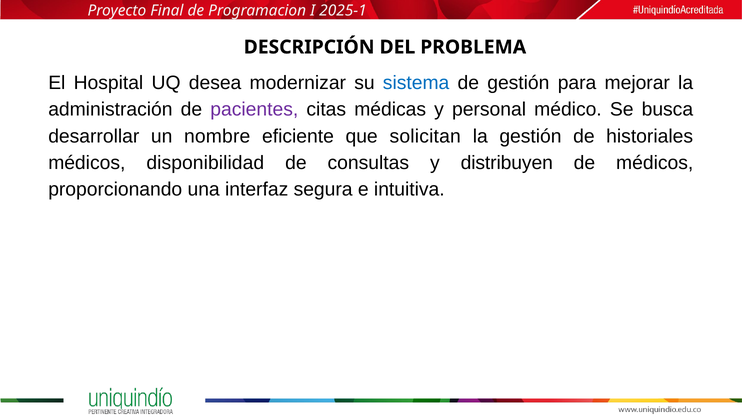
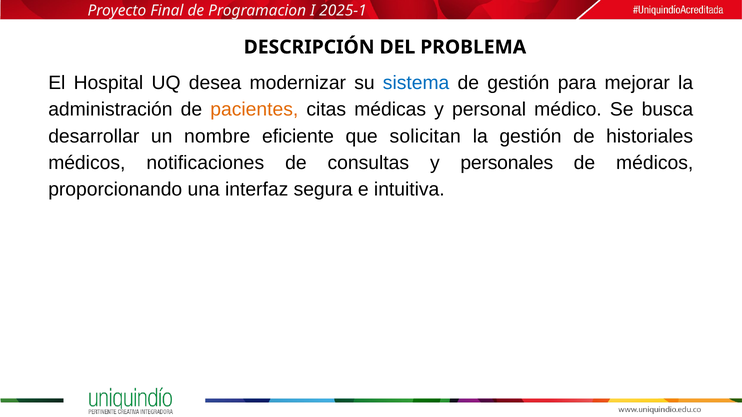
pacientes colour: purple -> orange
disponibilidad: disponibilidad -> notificaciones
distribuyen: distribuyen -> personales
